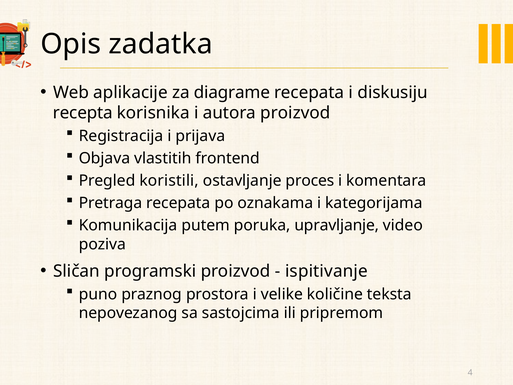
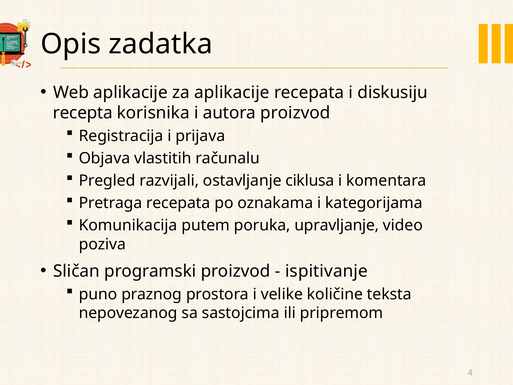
za diagrame: diagrame -> aplikacije
frontend: frontend -> računalu
koristili: koristili -> razvijali
proces: proces -> ciklusa
